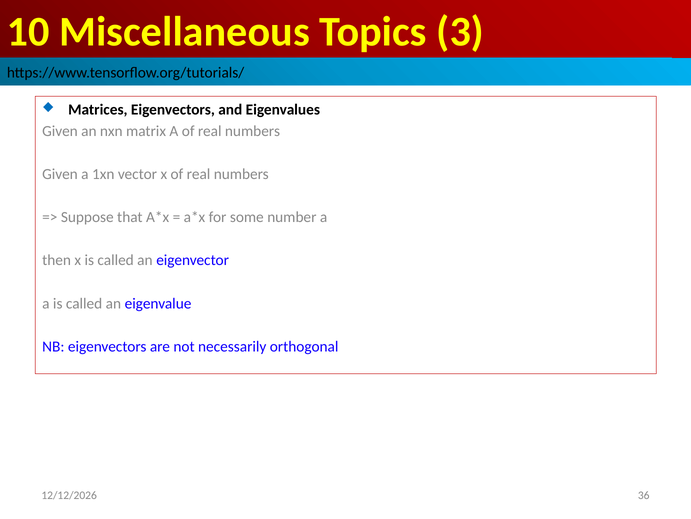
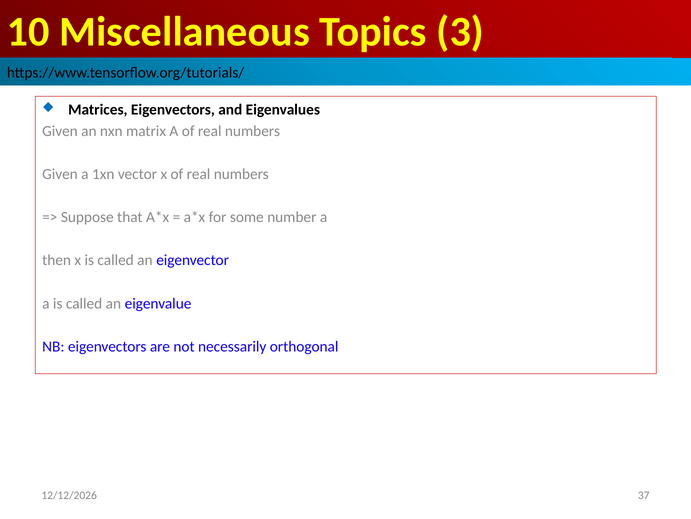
36: 36 -> 37
